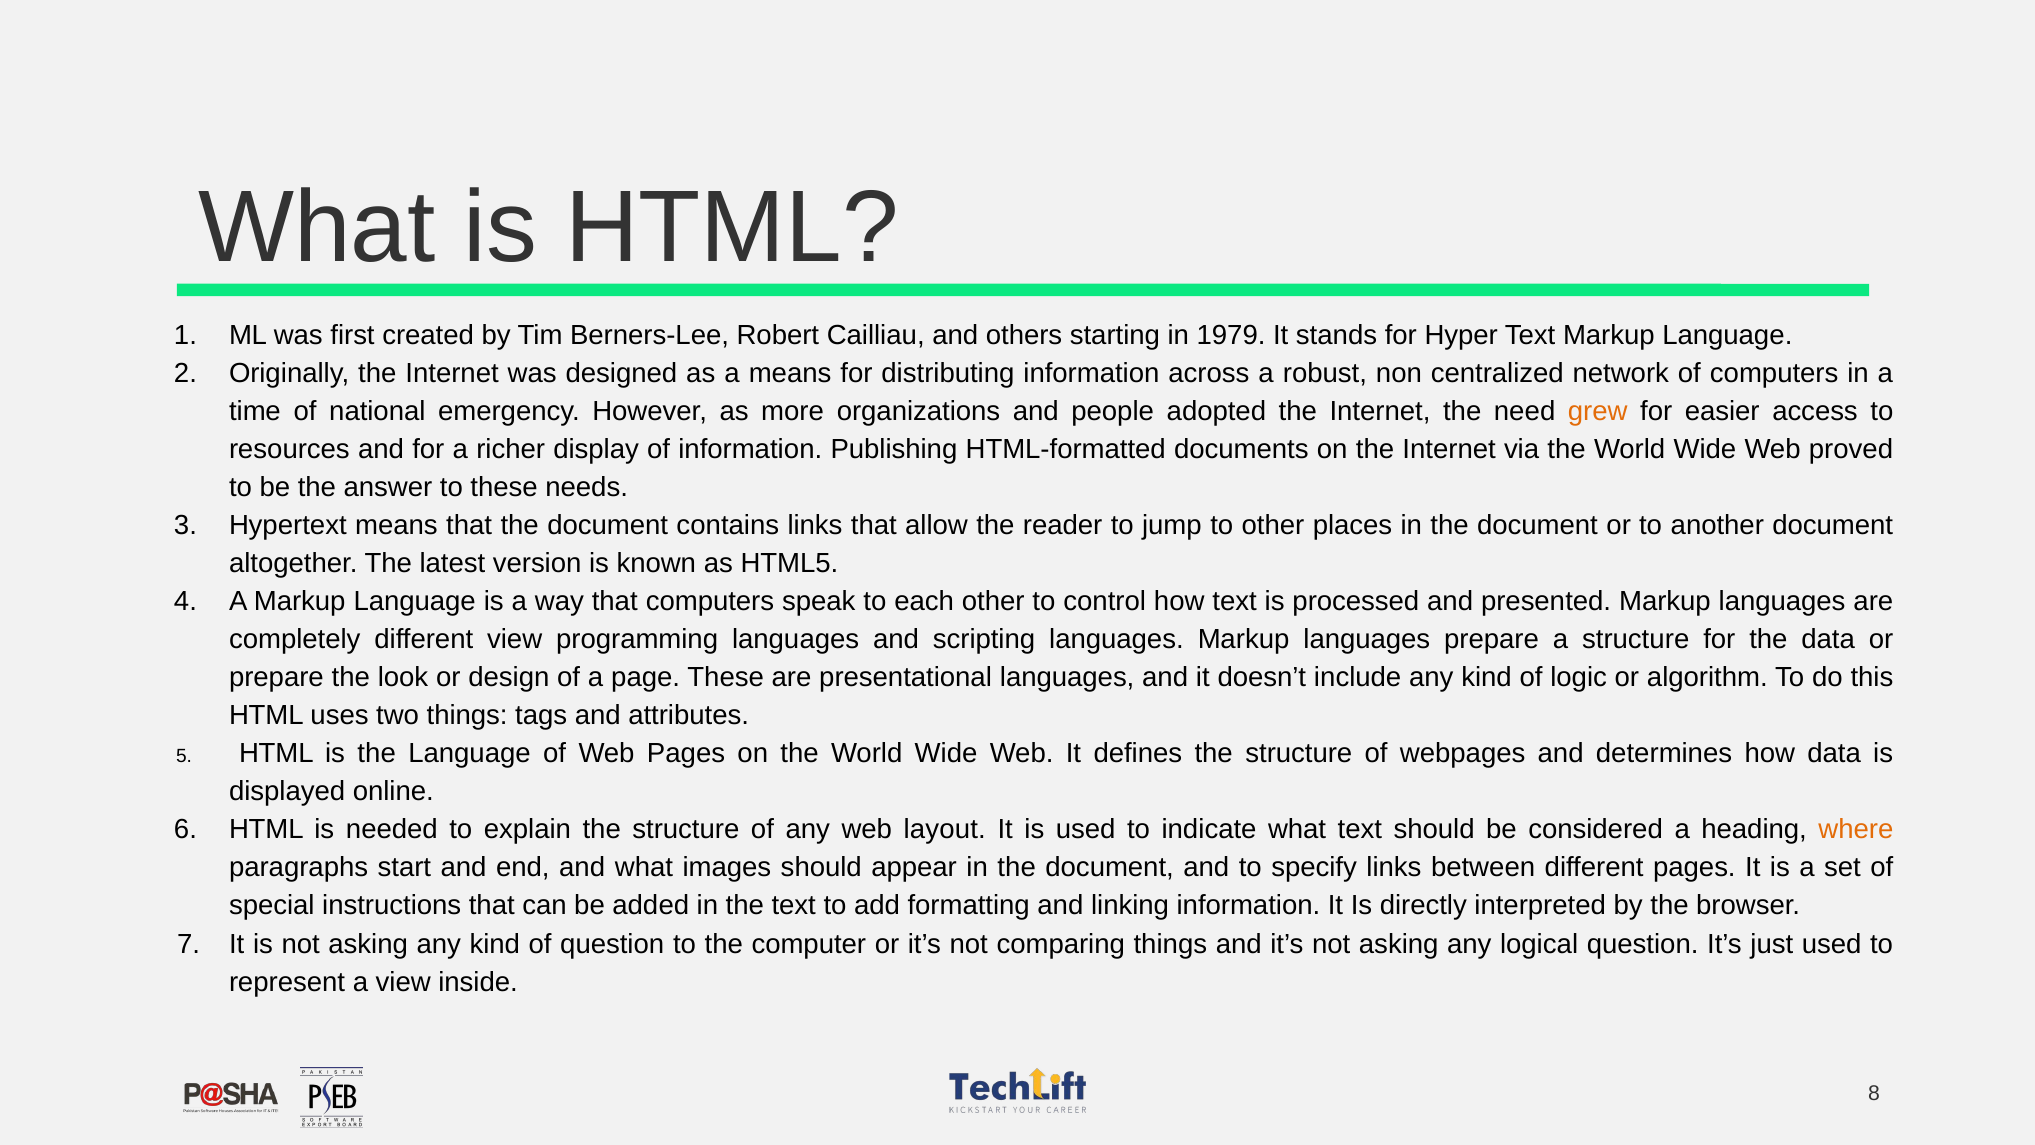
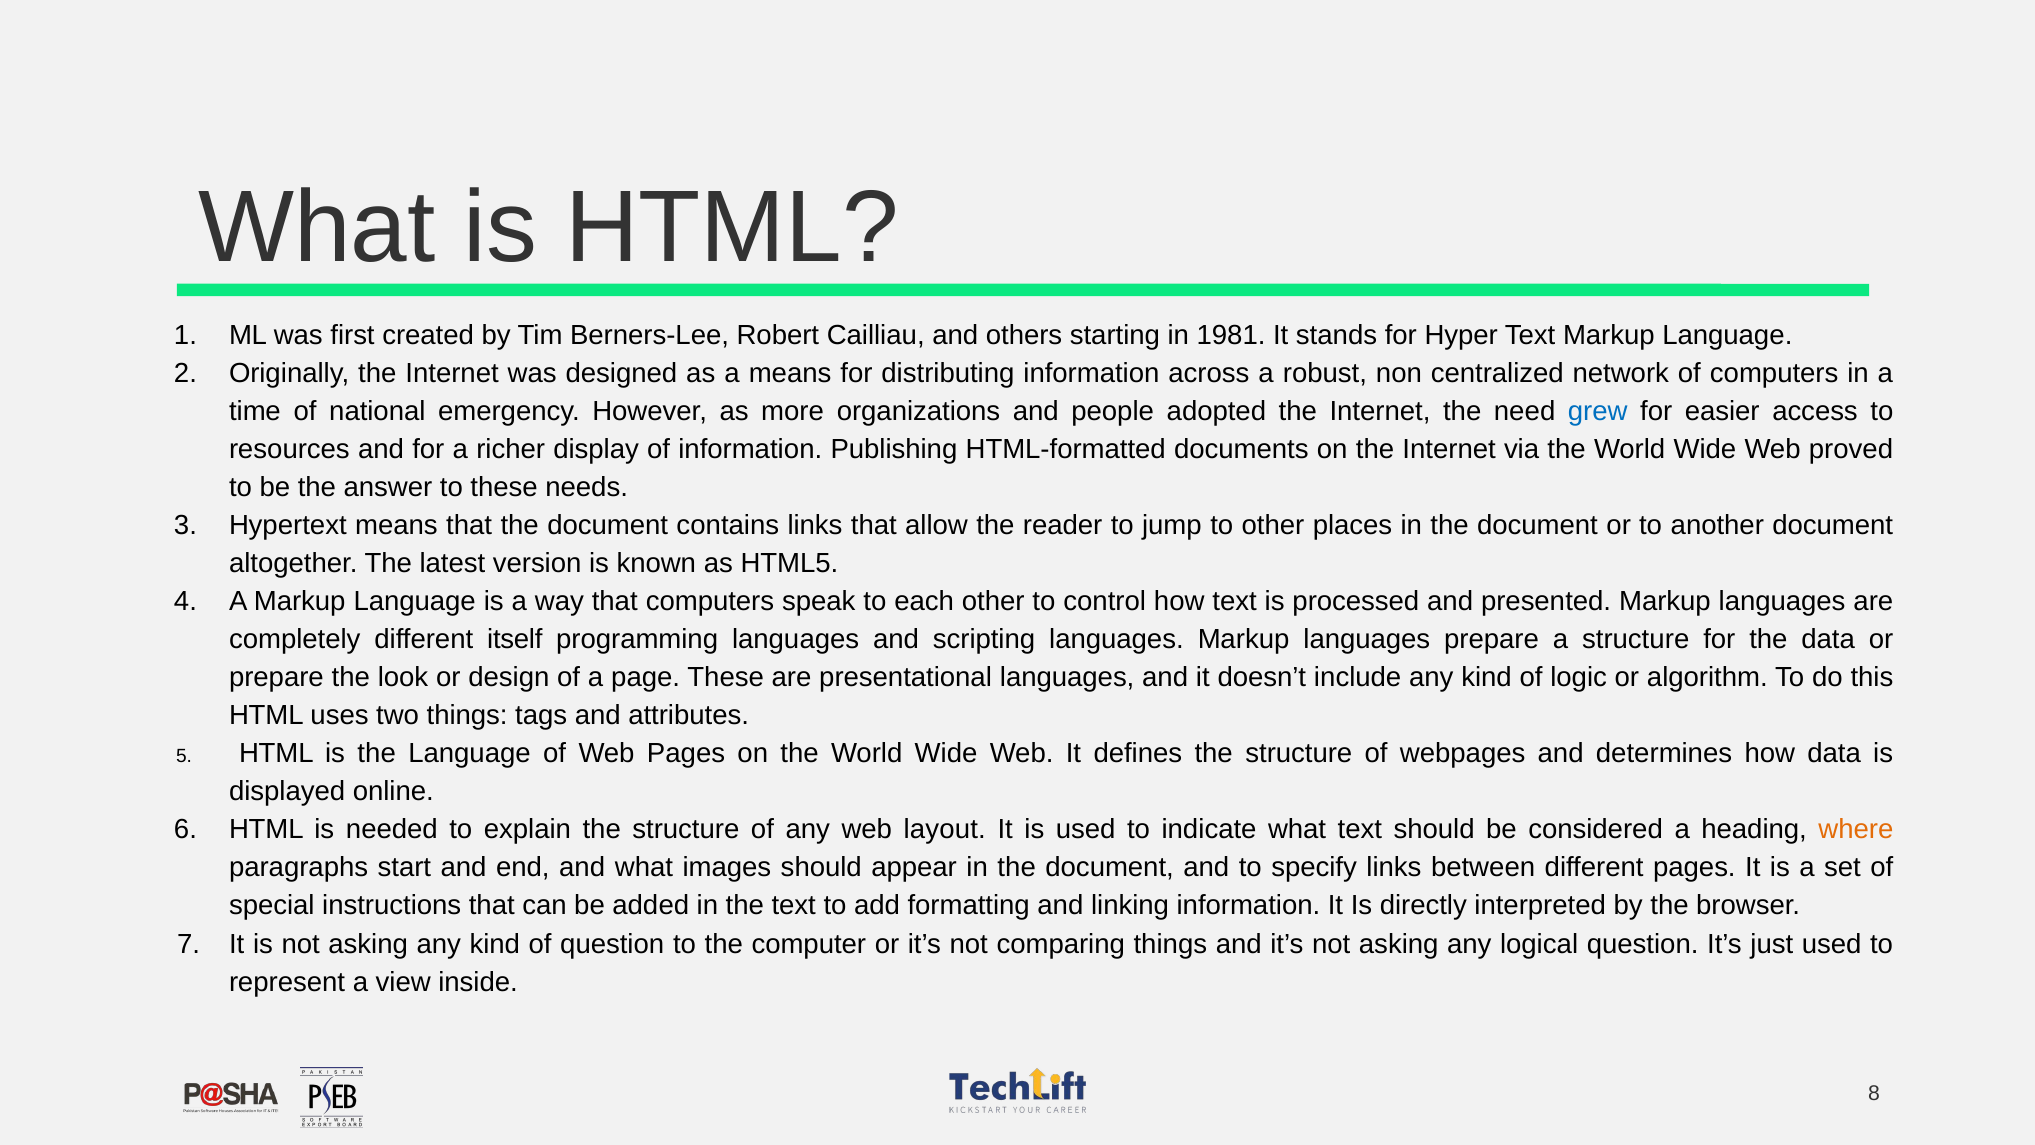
1979: 1979 -> 1981
grew colour: orange -> blue
different view: view -> itself
